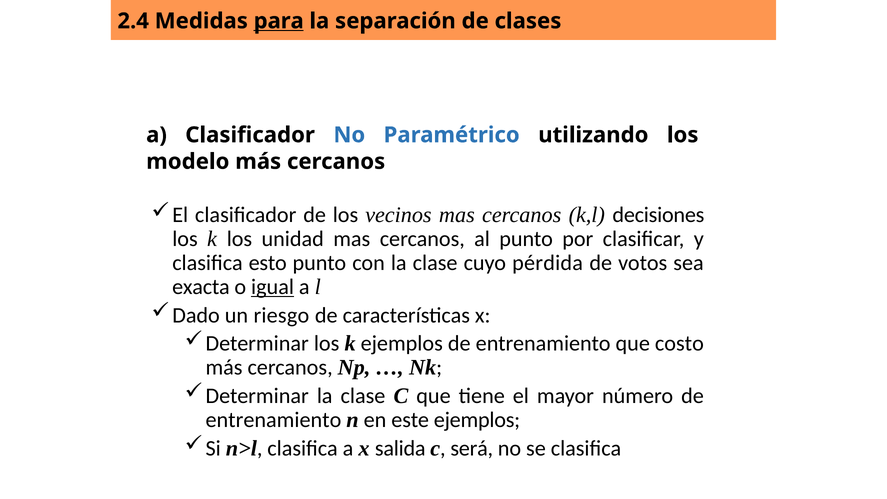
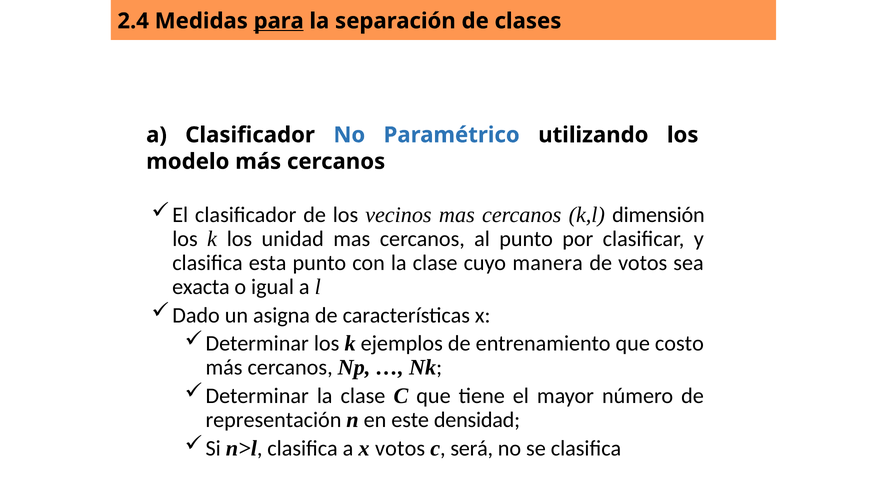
decisiones: decisiones -> dimensión
esto: esto -> esta
pérdida: pérdida -> manera
igual underline: present -> none
riesgo: riesgo -> asigna
entrenamiento at (273, 420): entrenamiento -> representación
este ejemplos: ejemplos -> densidad
x salida: salida -> votos
